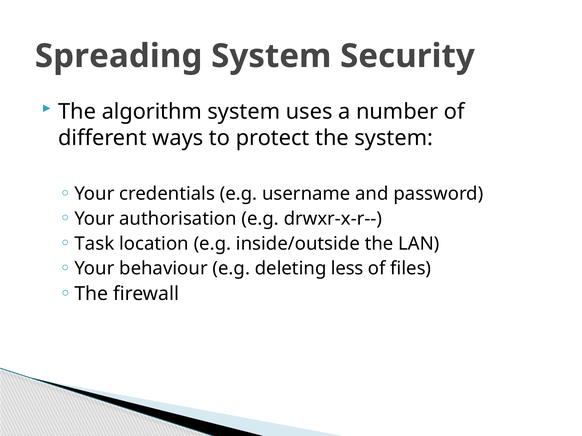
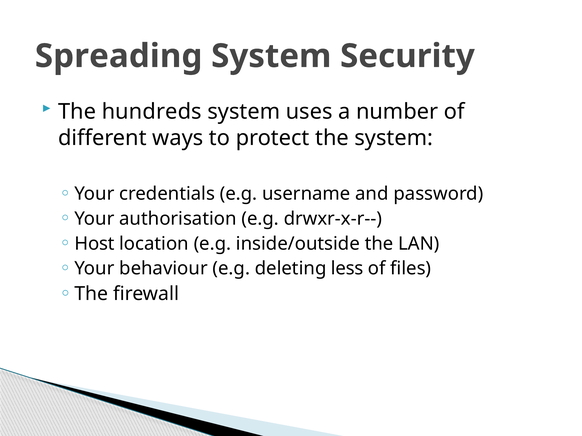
algorithm: algorithm -> hundreds
Task: Task -> Host
